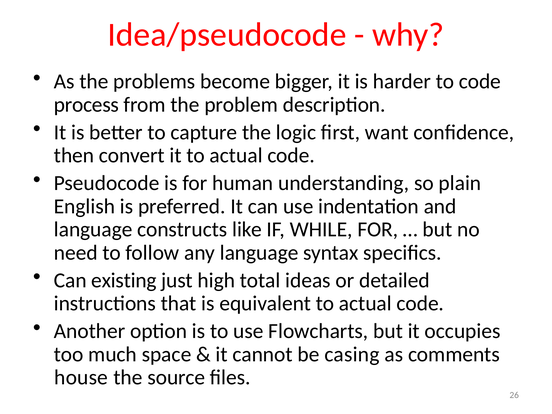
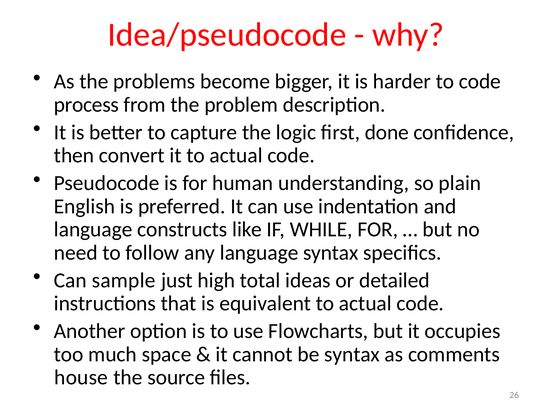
want: want -> done
existing: existing -> sample
be casing: casing -> syntax
